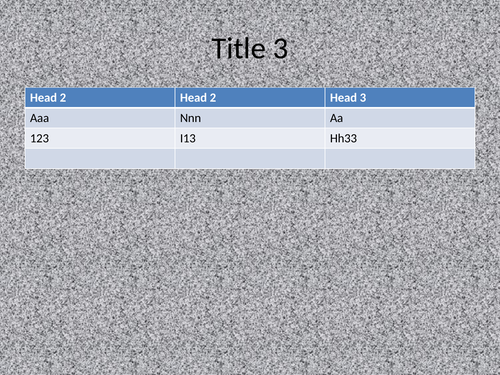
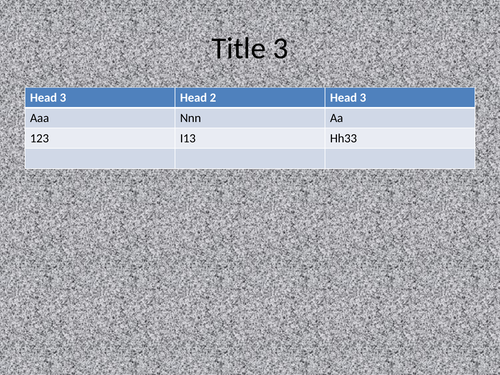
2 at (63, 98): 2 -> 3
